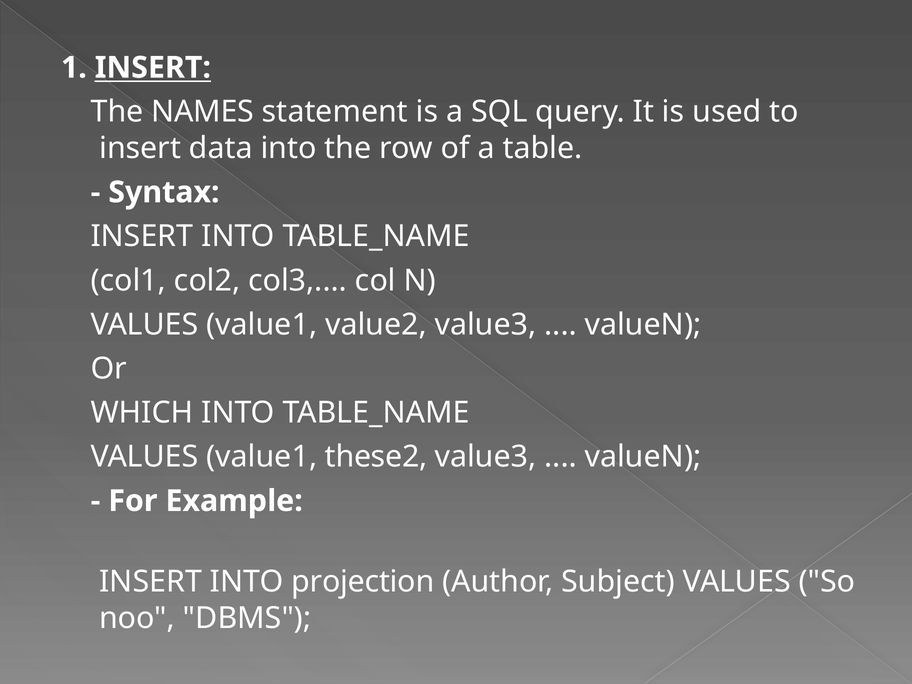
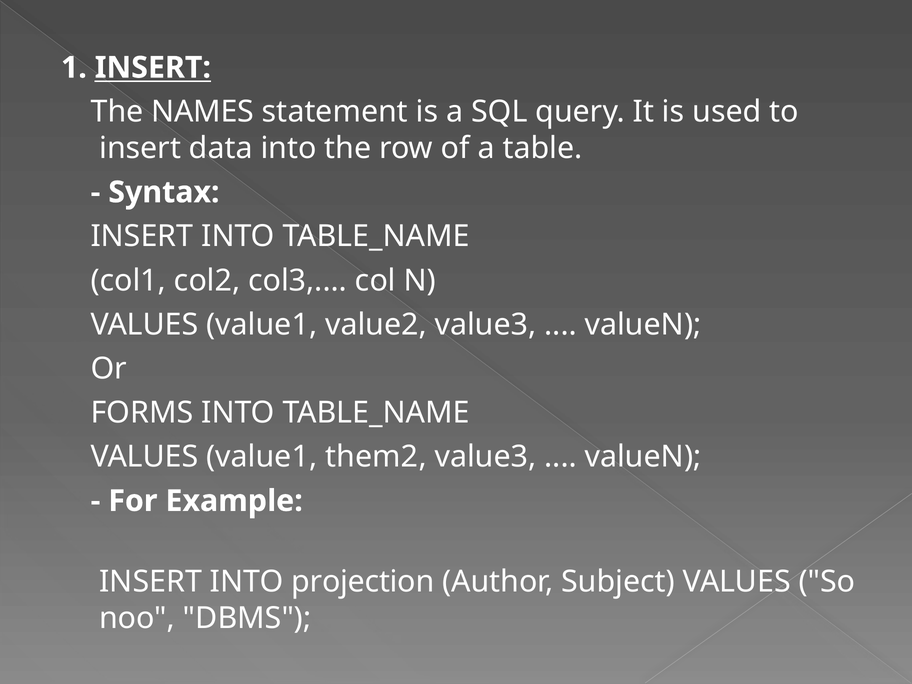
WHICH: WHICH -> FORMS
these2: these2 -> them2
